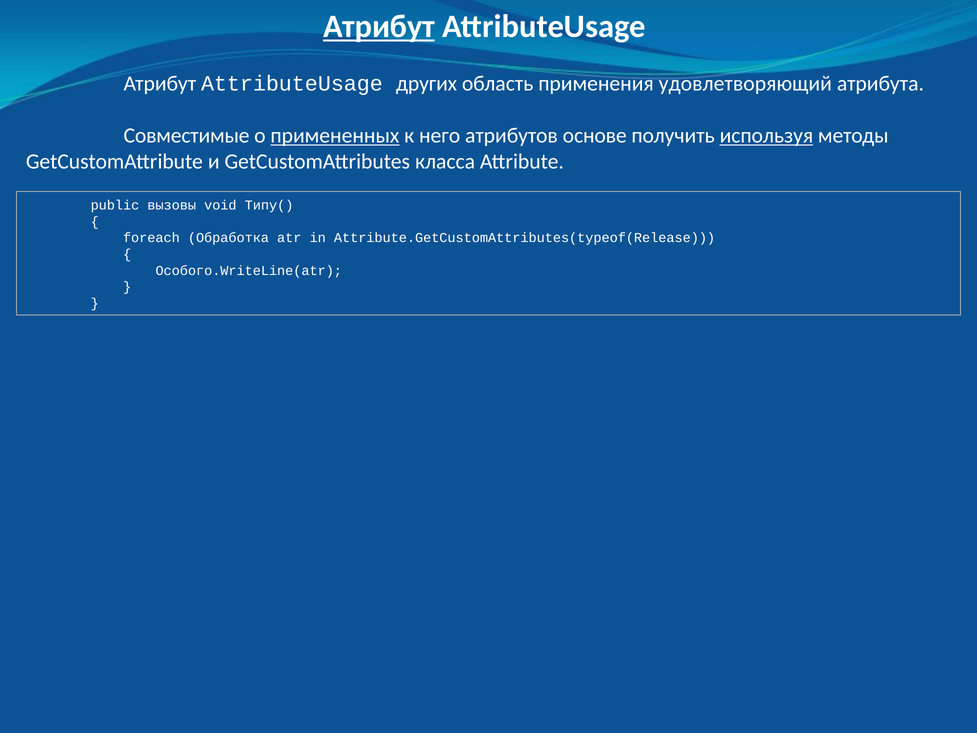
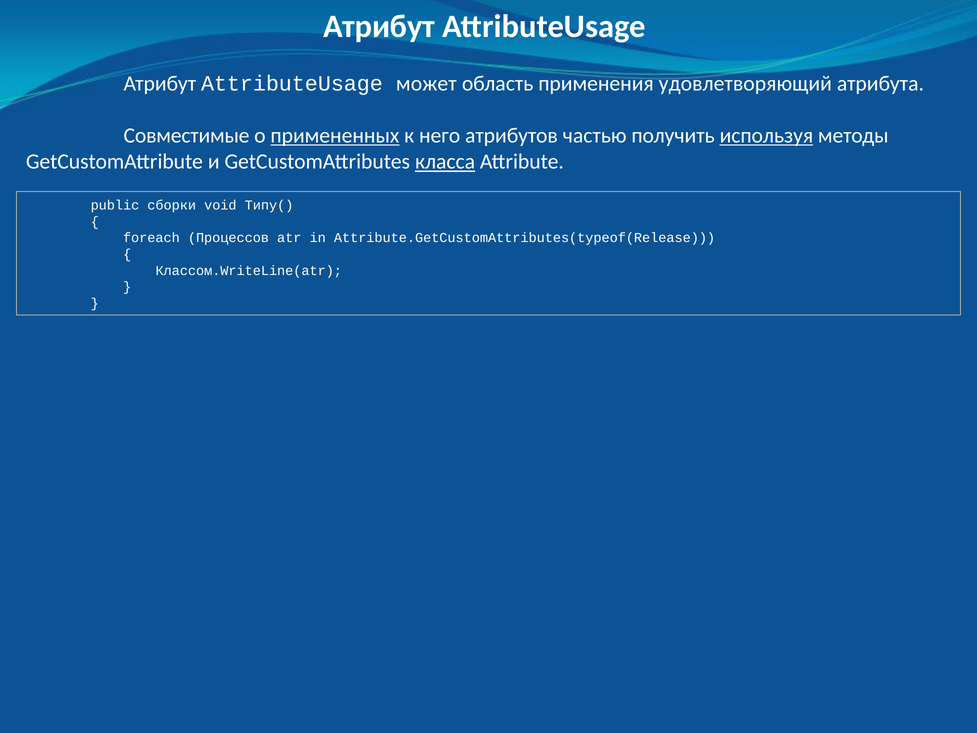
Атрибут at (379, 26) underline: present -> none
других: других -> может
основе: основе -> частью
класса underline: none -> present
вызовы: вызовы -> сборки
Обработка: Обработка -> Процессов
Особого.WriteLine(atr: Особого.WriteLine(atr -> Классом.WriteLine(atr
